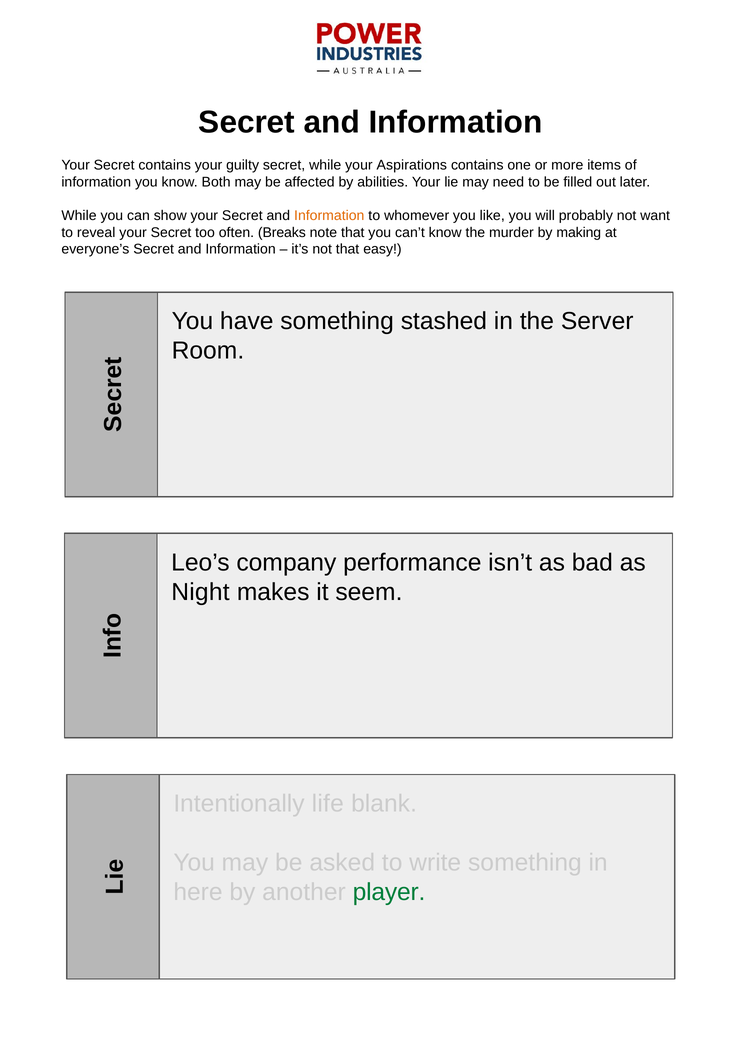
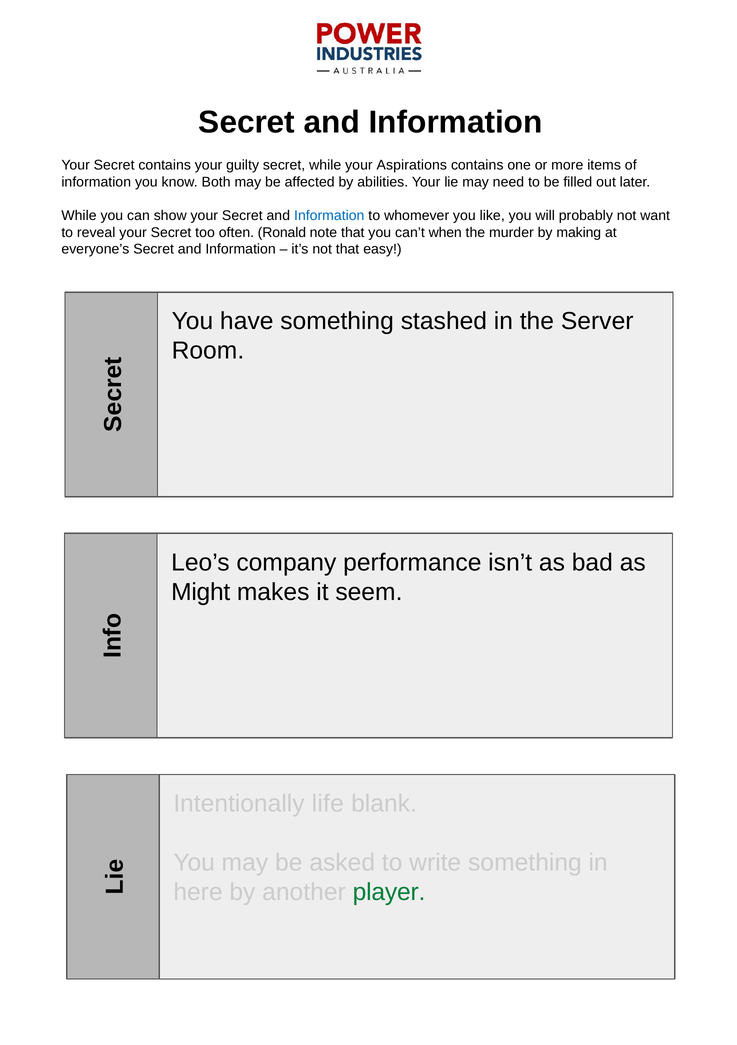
Information at (329, 216) colour: orange -> blue
Breaks: Breaks -> Ronald
can’t know: know -> when
Night: Night -> Might
